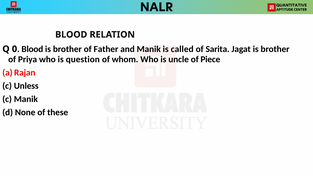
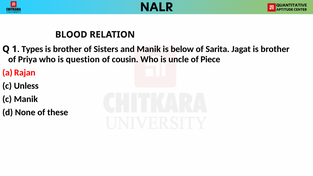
0: 0 -> 1
Blood at (32, 49): Blood -> Types
Father: Father -> Sisters
called: called -> below
whom: whom -> cousin
